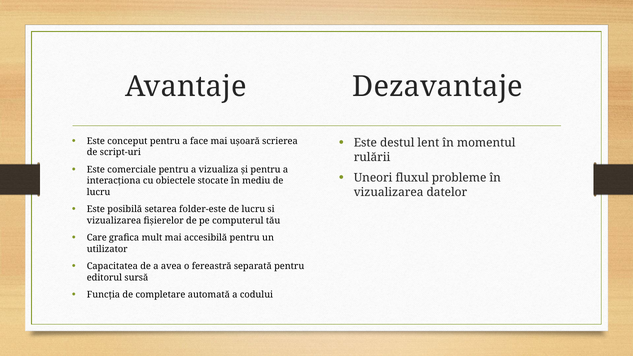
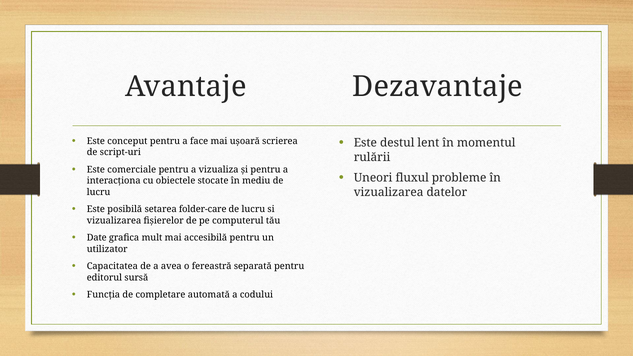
folder-este: folder-este -> folder-care
Care: Care -> Date
